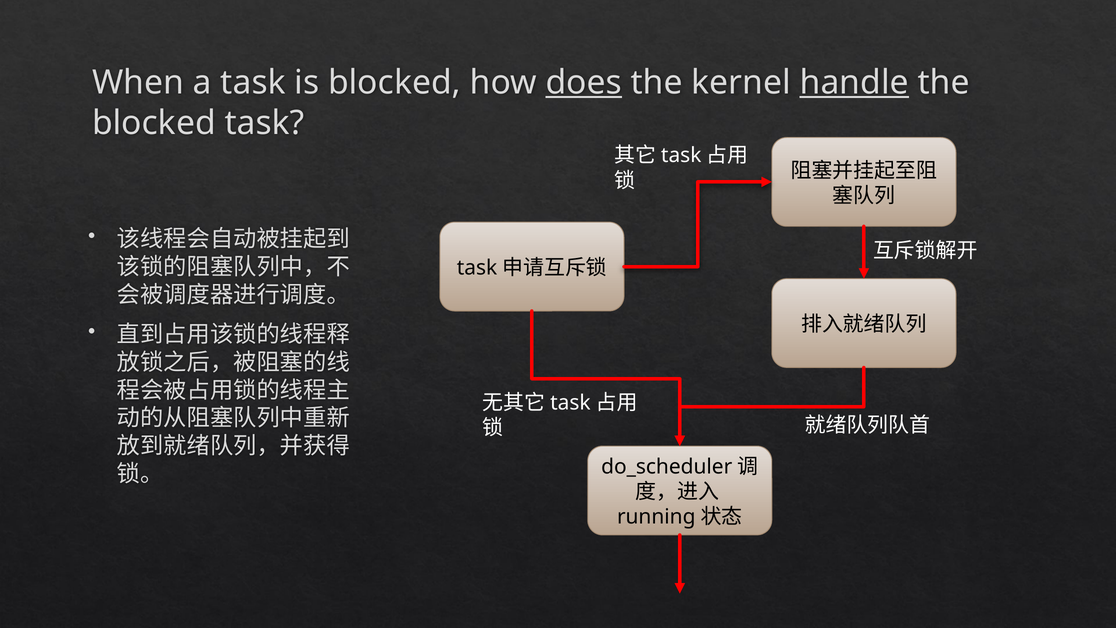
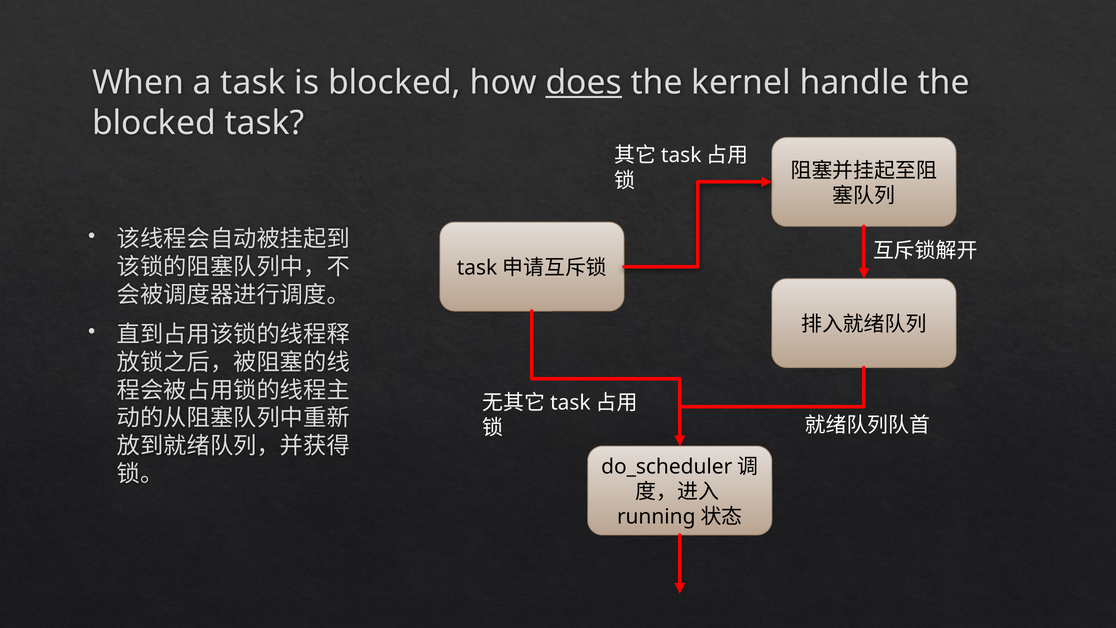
handle underline: present -> none
